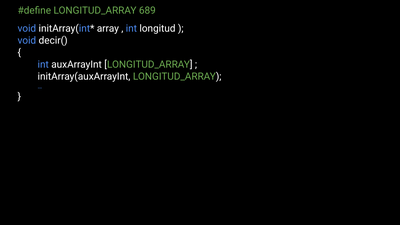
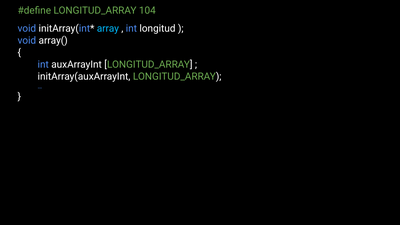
689: 689 -> 104
array colour: white -> light blue
decir(: decir( -> array(
